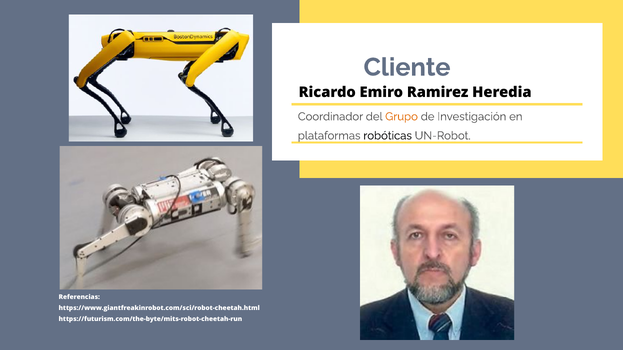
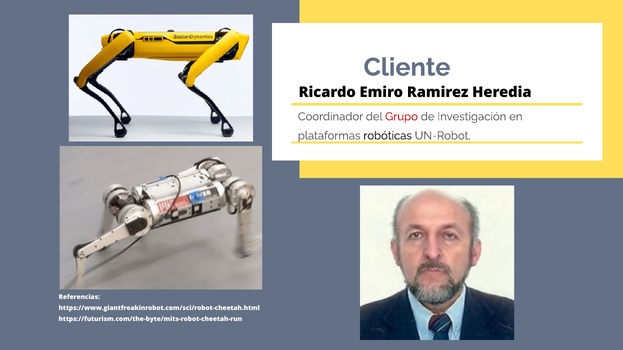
Grupo colour: orange -> red
